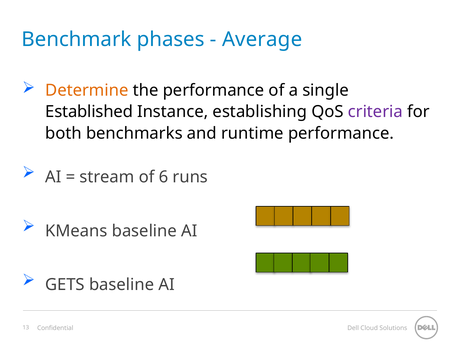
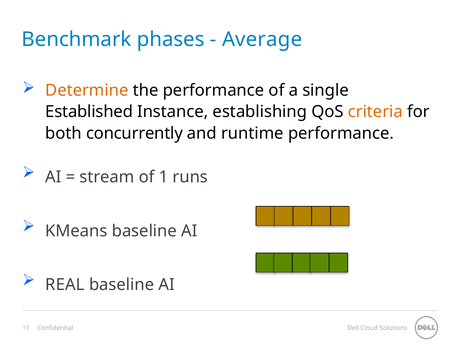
criteria colour: purple -> orange
benchmarks: benchmarks -> concurrently
6: 6 -> 1
GETS: GETS -> REAL
